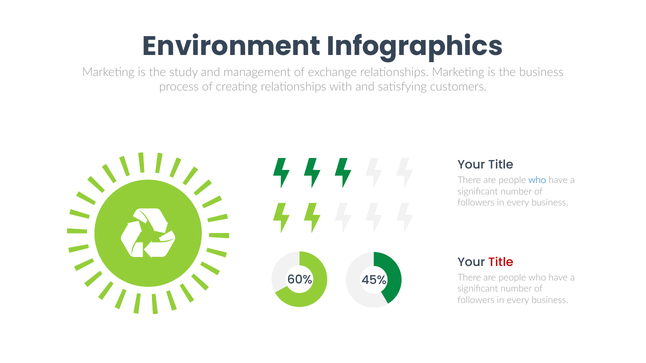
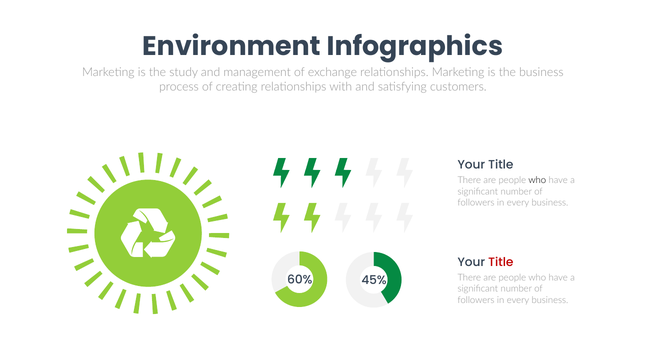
who at (537, 180) colour: blue -> black
